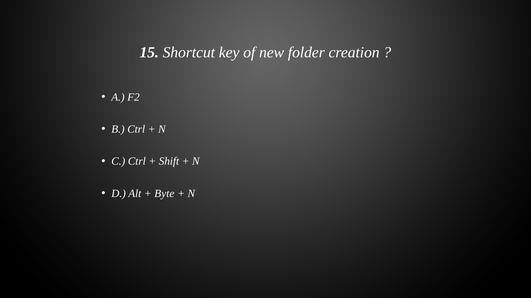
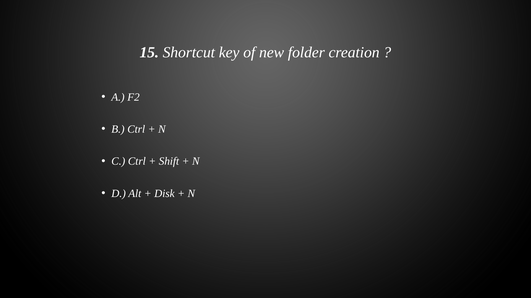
Byte: Byte -> Disk
